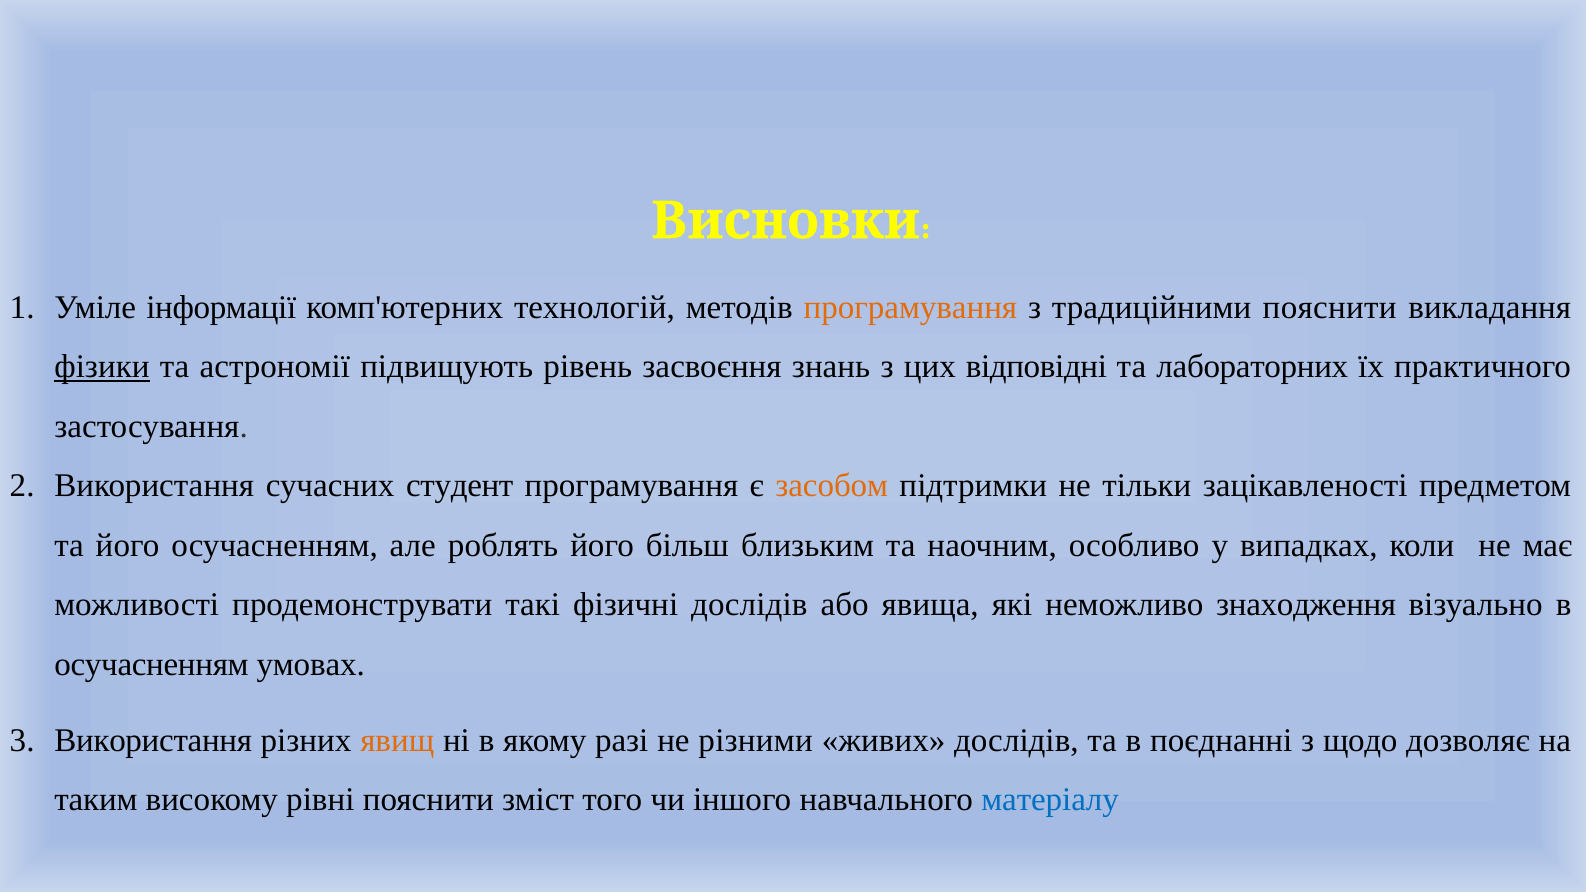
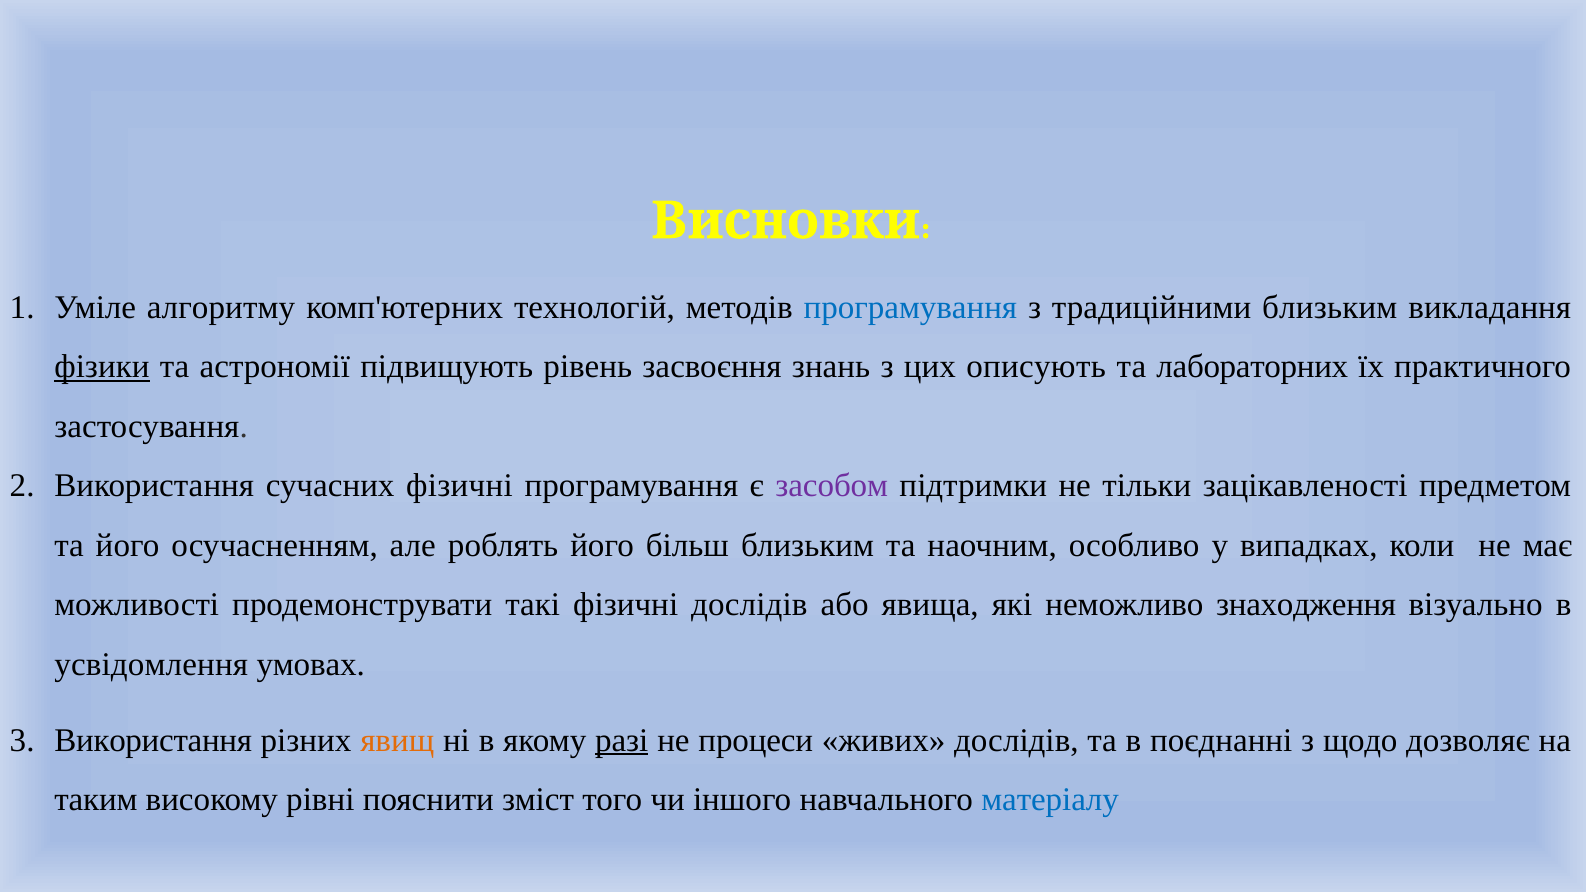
інформації: інформації -> алгоритму
програмування at (910, 307) colour: orange -> blue
традиційними пояснити: пояснити -> близьким
відповідні: відповідні -> описують
сучасних студент: студент -> фізичні
засобом colour: orange -> purple
осучасненням at (151, 664): осучасненням -> усвідомлення
разі underline: none -> present
різними: різними -> процеси
